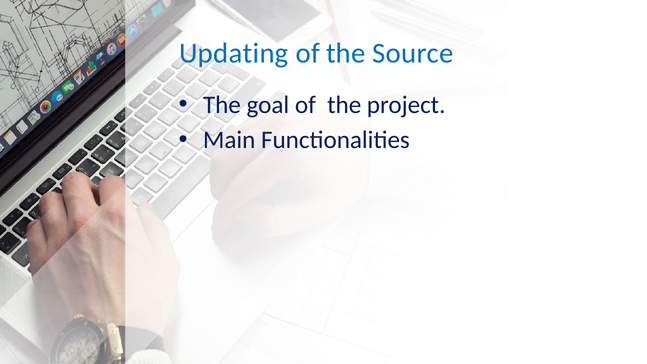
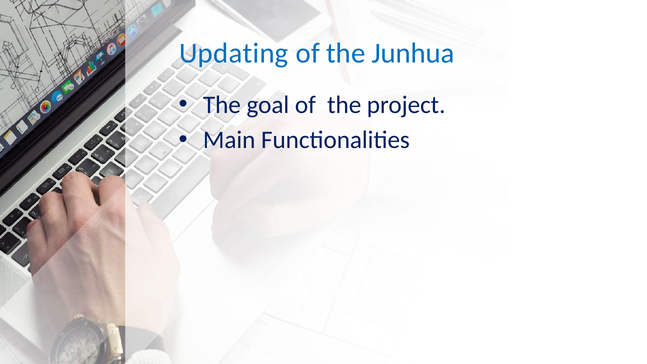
Source: Source -> Junhua
